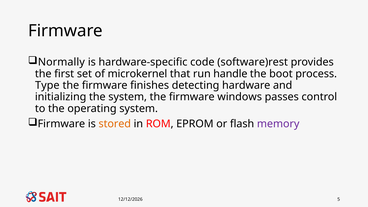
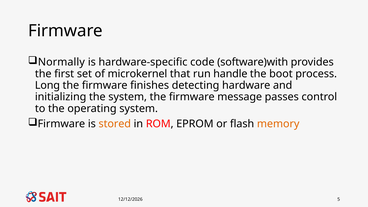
software)rest: software)rest -> software)with
Type: Type -> Long
windows: windows -> message
memory colour: purple -> orange
